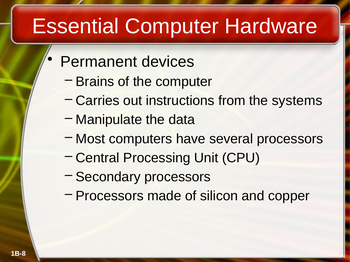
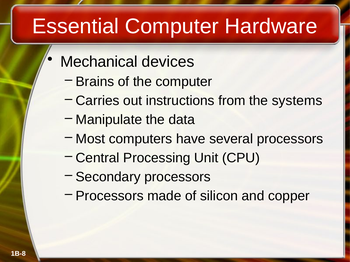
Permanent: Permanent -> Mechanical
